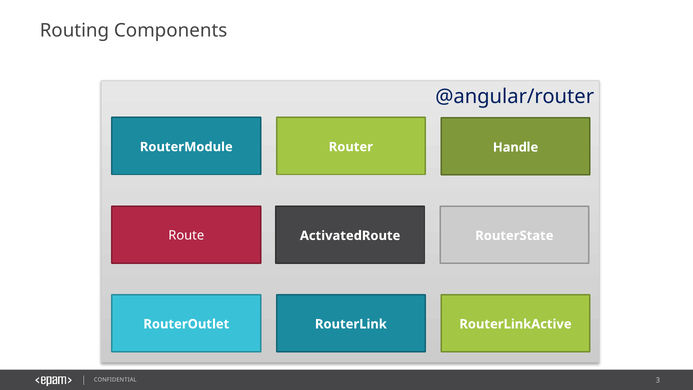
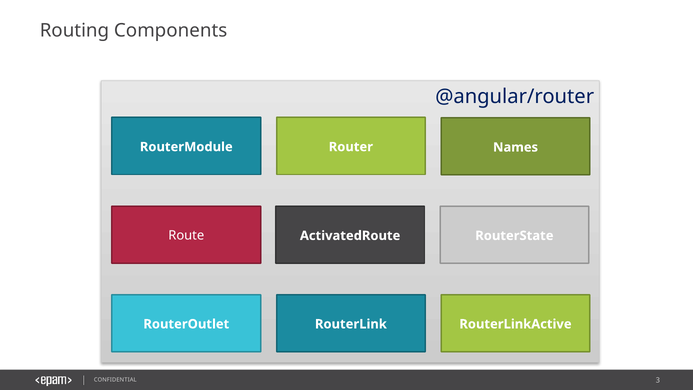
Handle: Handle -> Names
